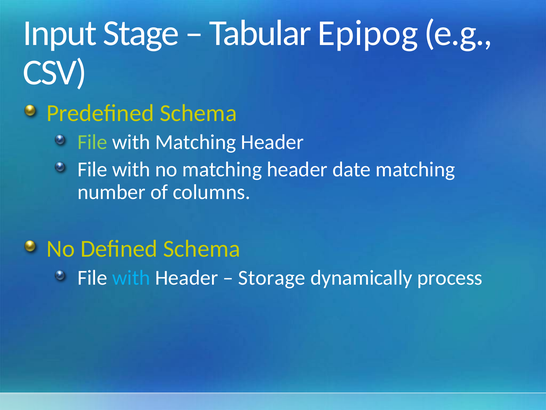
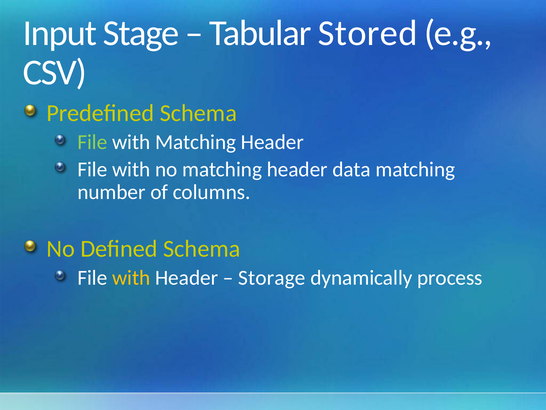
Epipog: Epipog -> Stored
date: date -> data
with at (131, 278) colour: light blue -> yellow
